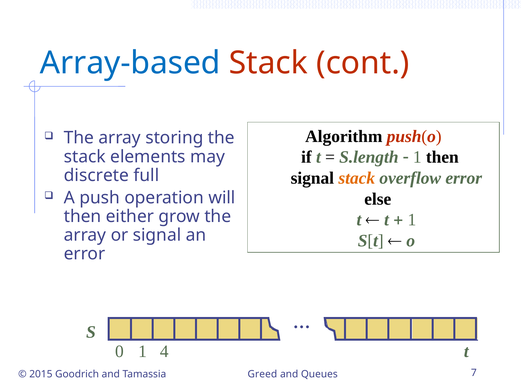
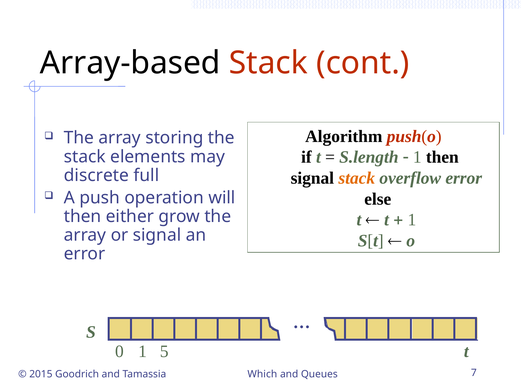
Array-based colour: blue -> black
4: 4 -> 5
Greed: Greed -> Which
